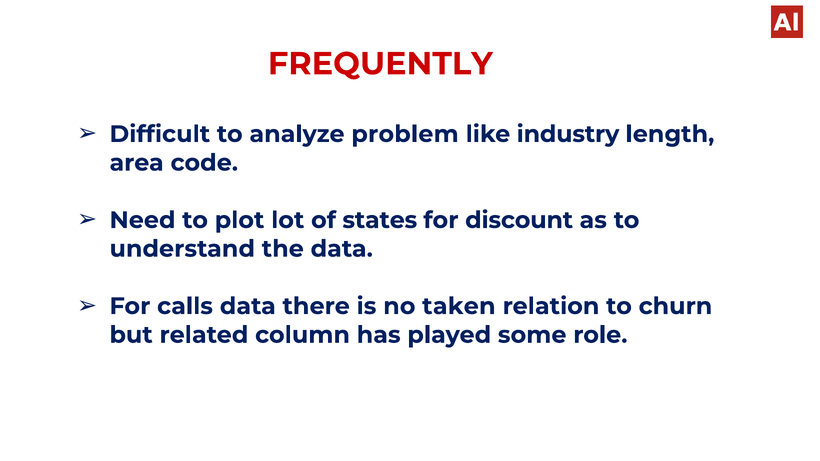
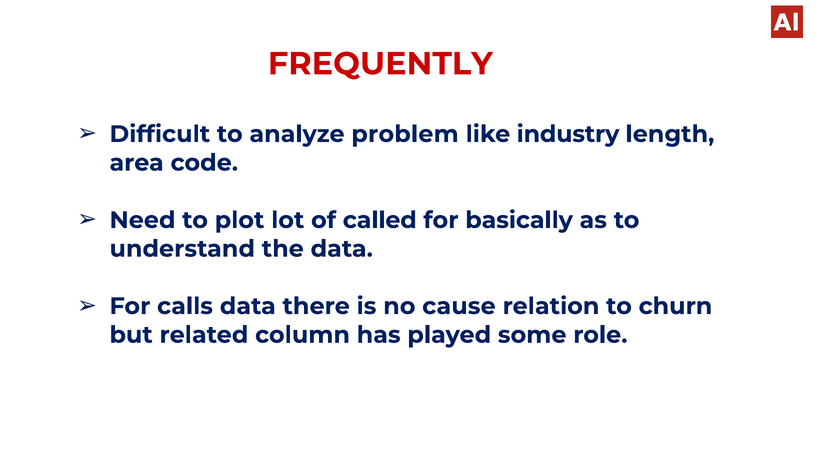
states: states -> called
discount: discount -> basically
taken: taken -> cause
